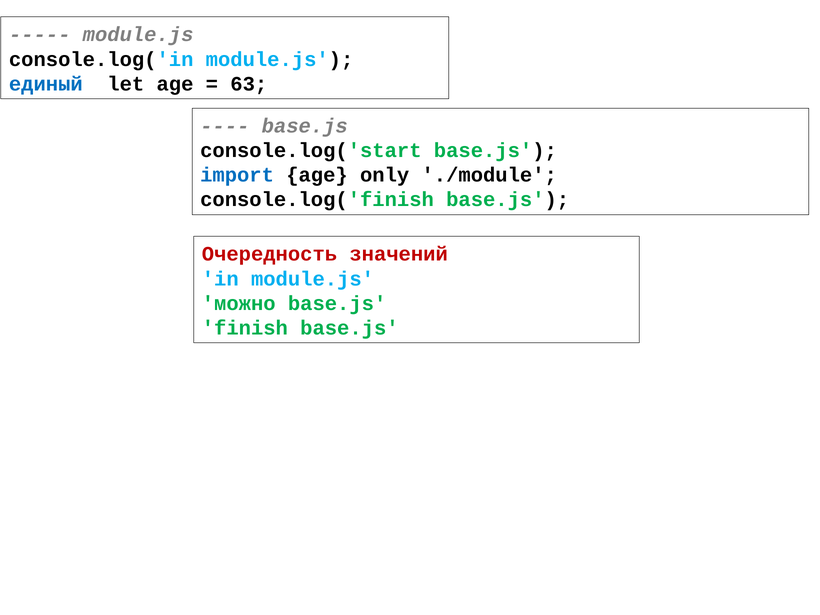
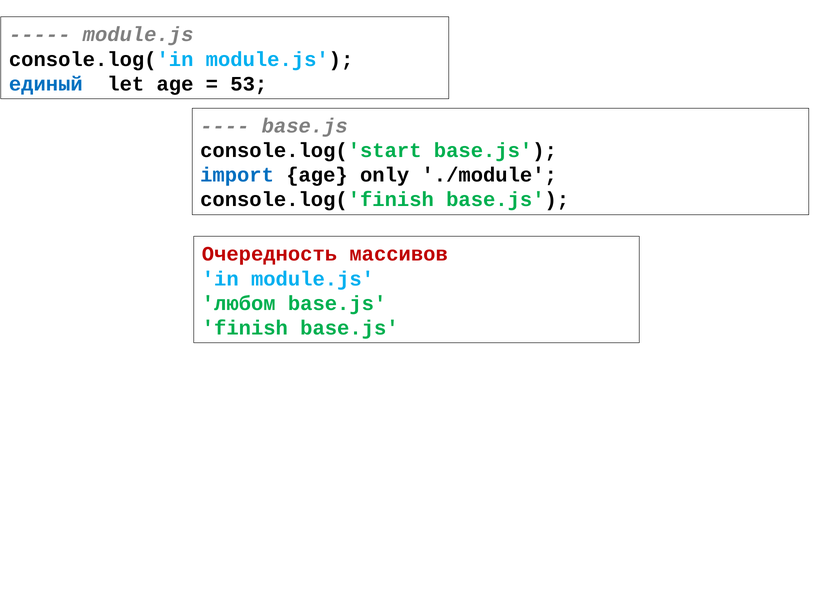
63: 63 -> 53
значений: значений -> массивов
можно: можно -> любом
